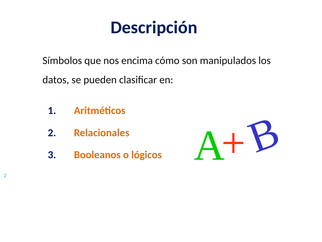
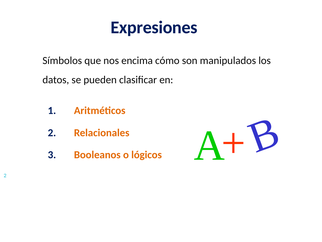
Descripción: Descripción -> Expresiones
